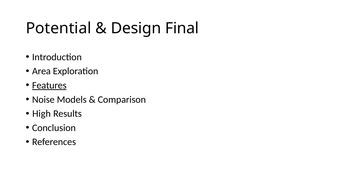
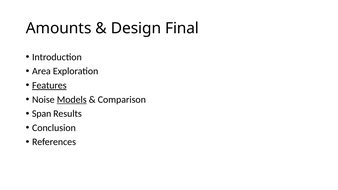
Potential: Potential -> Amounts
Models underline: none -> present
High: High -> Span
